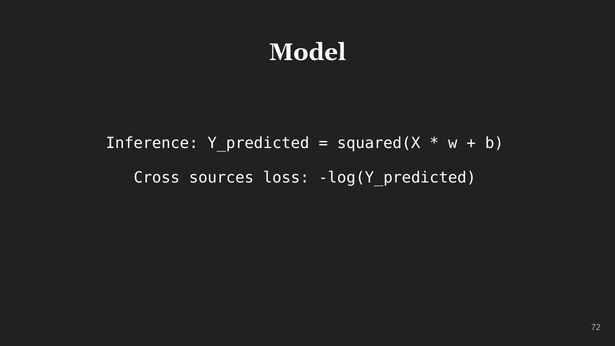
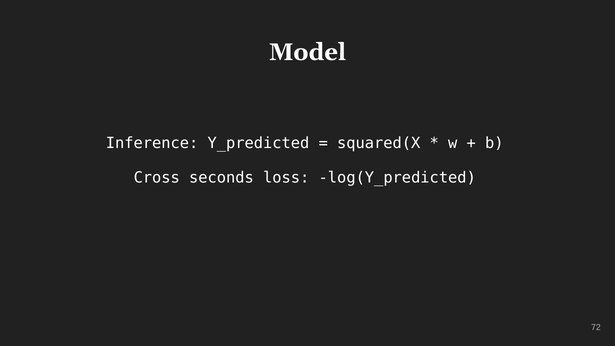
sources: sources -> seconds
